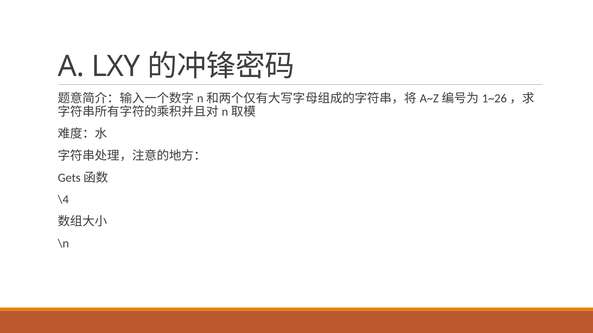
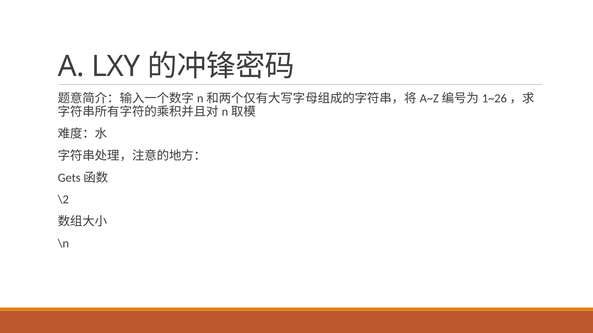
\4: \4 -> \2
